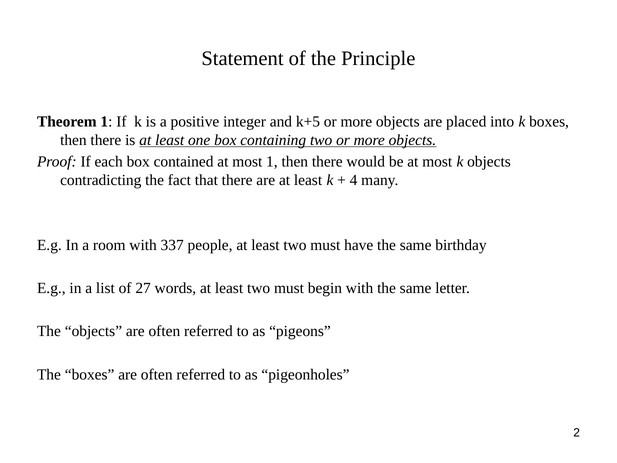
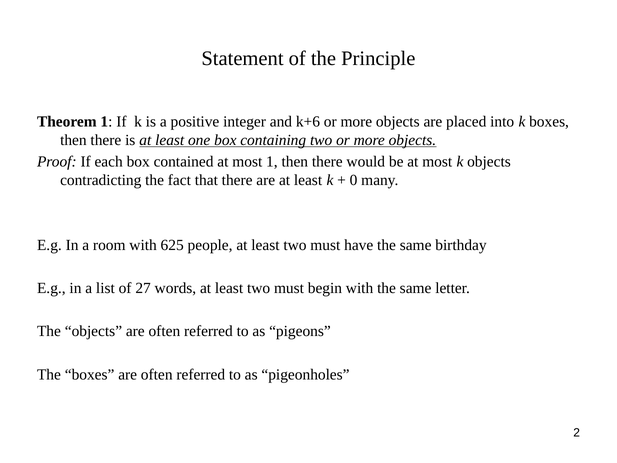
k+5: k+5 -> k+6
4: 4 -> 0
337: 337 -> 625
